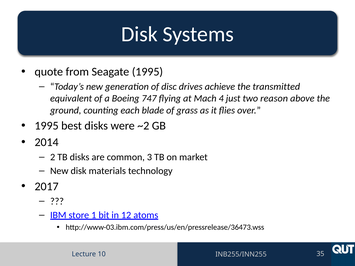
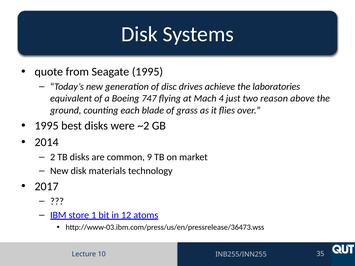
transmitted: transmitted -> laboratories
3: 3 -> 9
